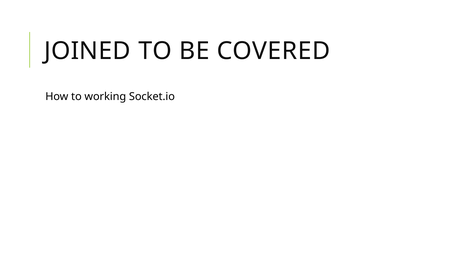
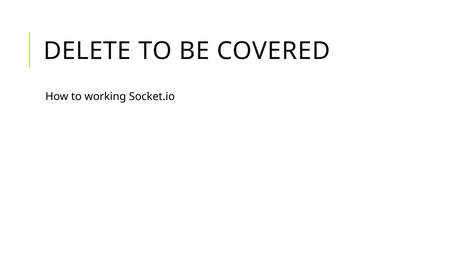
JOINED: JOINED -> DELETE
